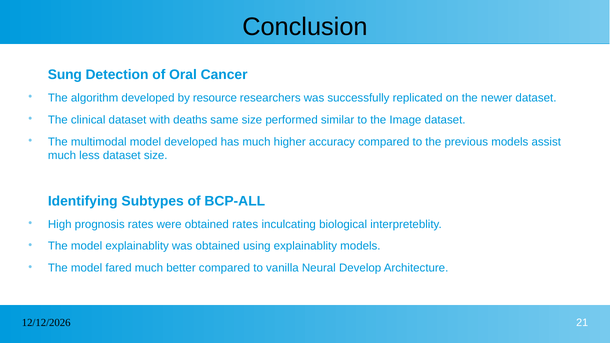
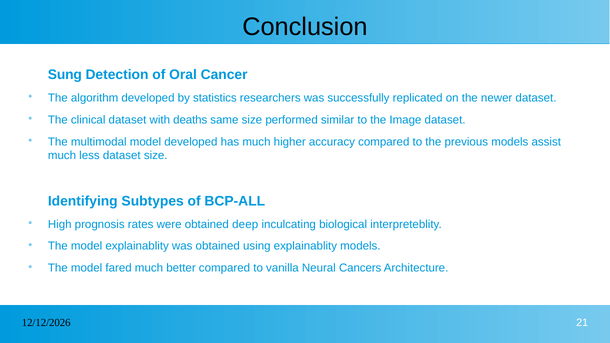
resource: resource -> statistics
obtained rates: rates -> deep
Develop: Develop -> Cancers
